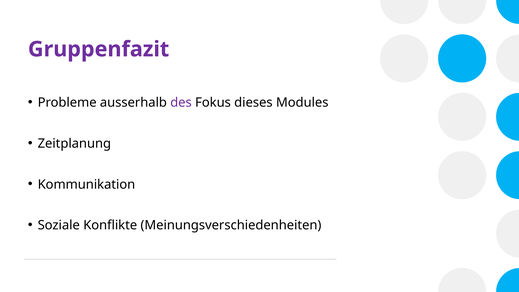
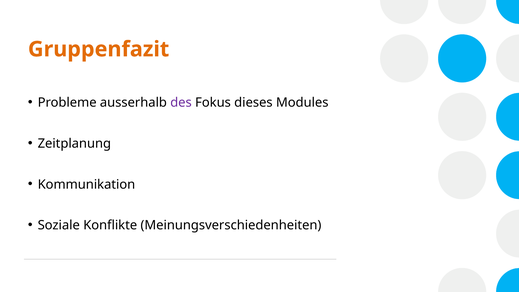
Gruppenfazit colour: purple -> orange
